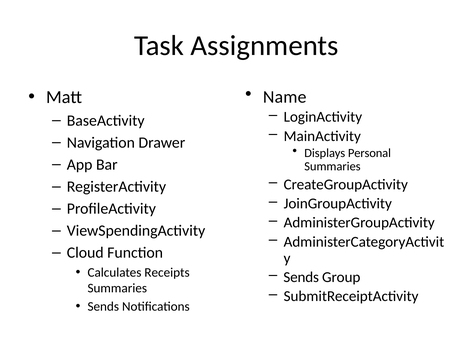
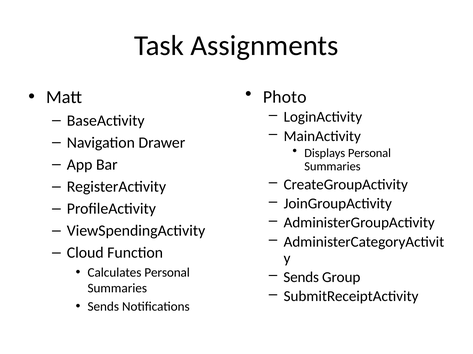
Name: Name -> Photo
Calculates Receipts: Receipts -> Personal
